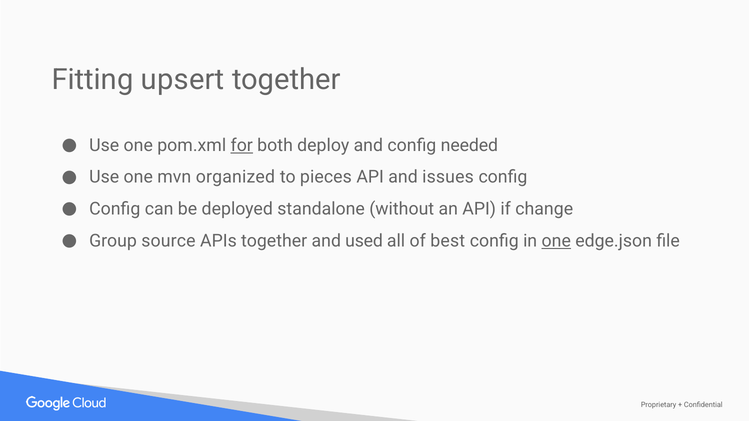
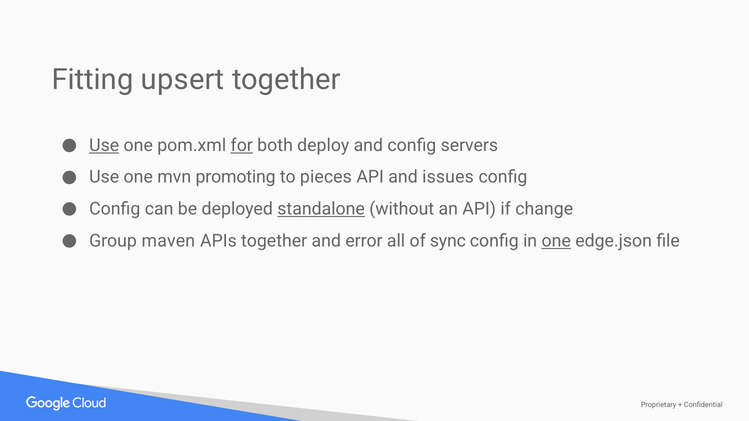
Use at (104, 145) underline: none -> present
needed: needed -> servers
organized: organized -> promoting
standalone underline: none -> present
source: source -> maven
used: used -> error
best: best -> sync
